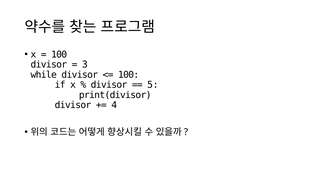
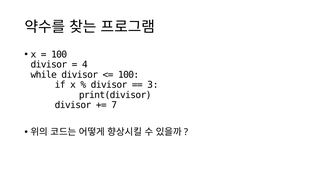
3: 3 -> 4
5: 5 -> 3
4: 4 -> 7
